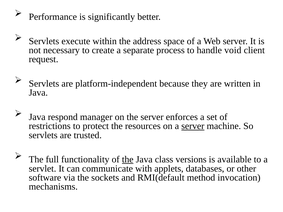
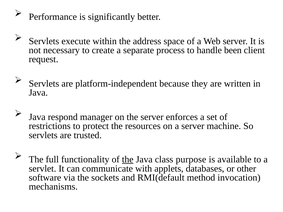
void: void -> been
server at (193, 126) underline: present -> none
versions: versions -> purpose
